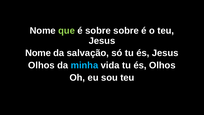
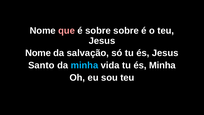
que colour: light green -> pink
Olhos at (41, 65): Olhos -> Santo
és Olhos: Olhos -> Minha
